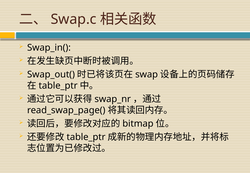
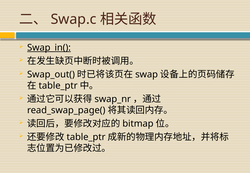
Swap_in( underline: none -> present
